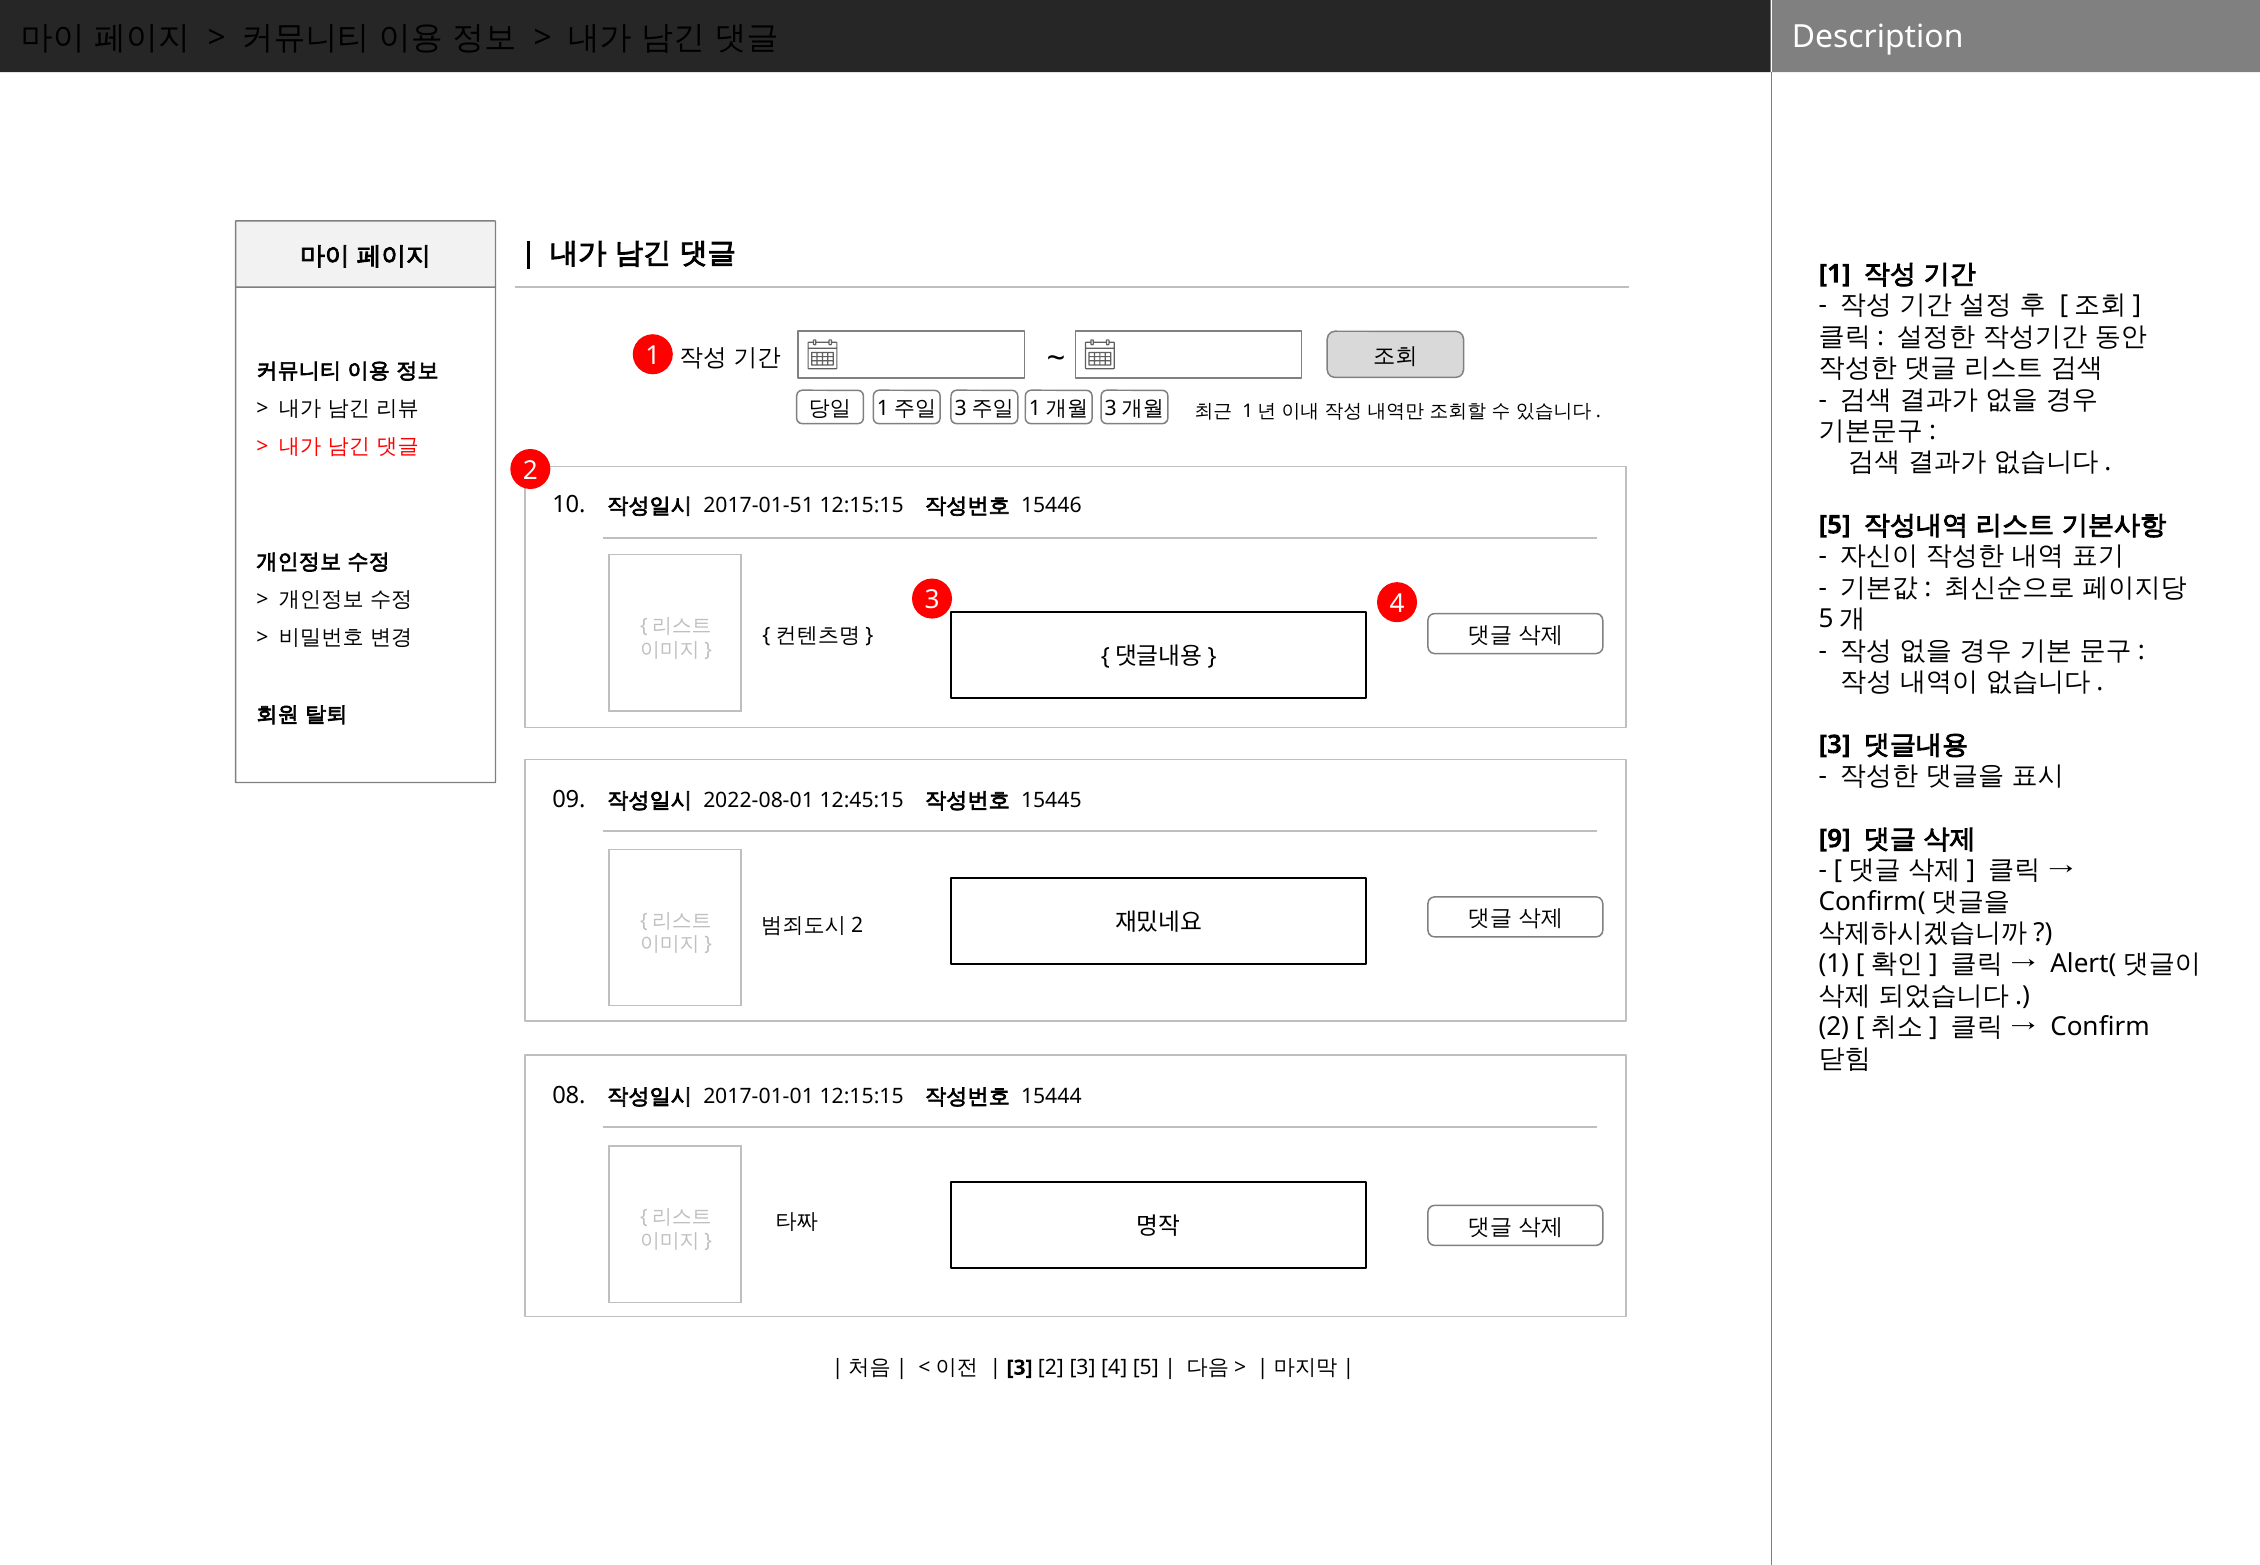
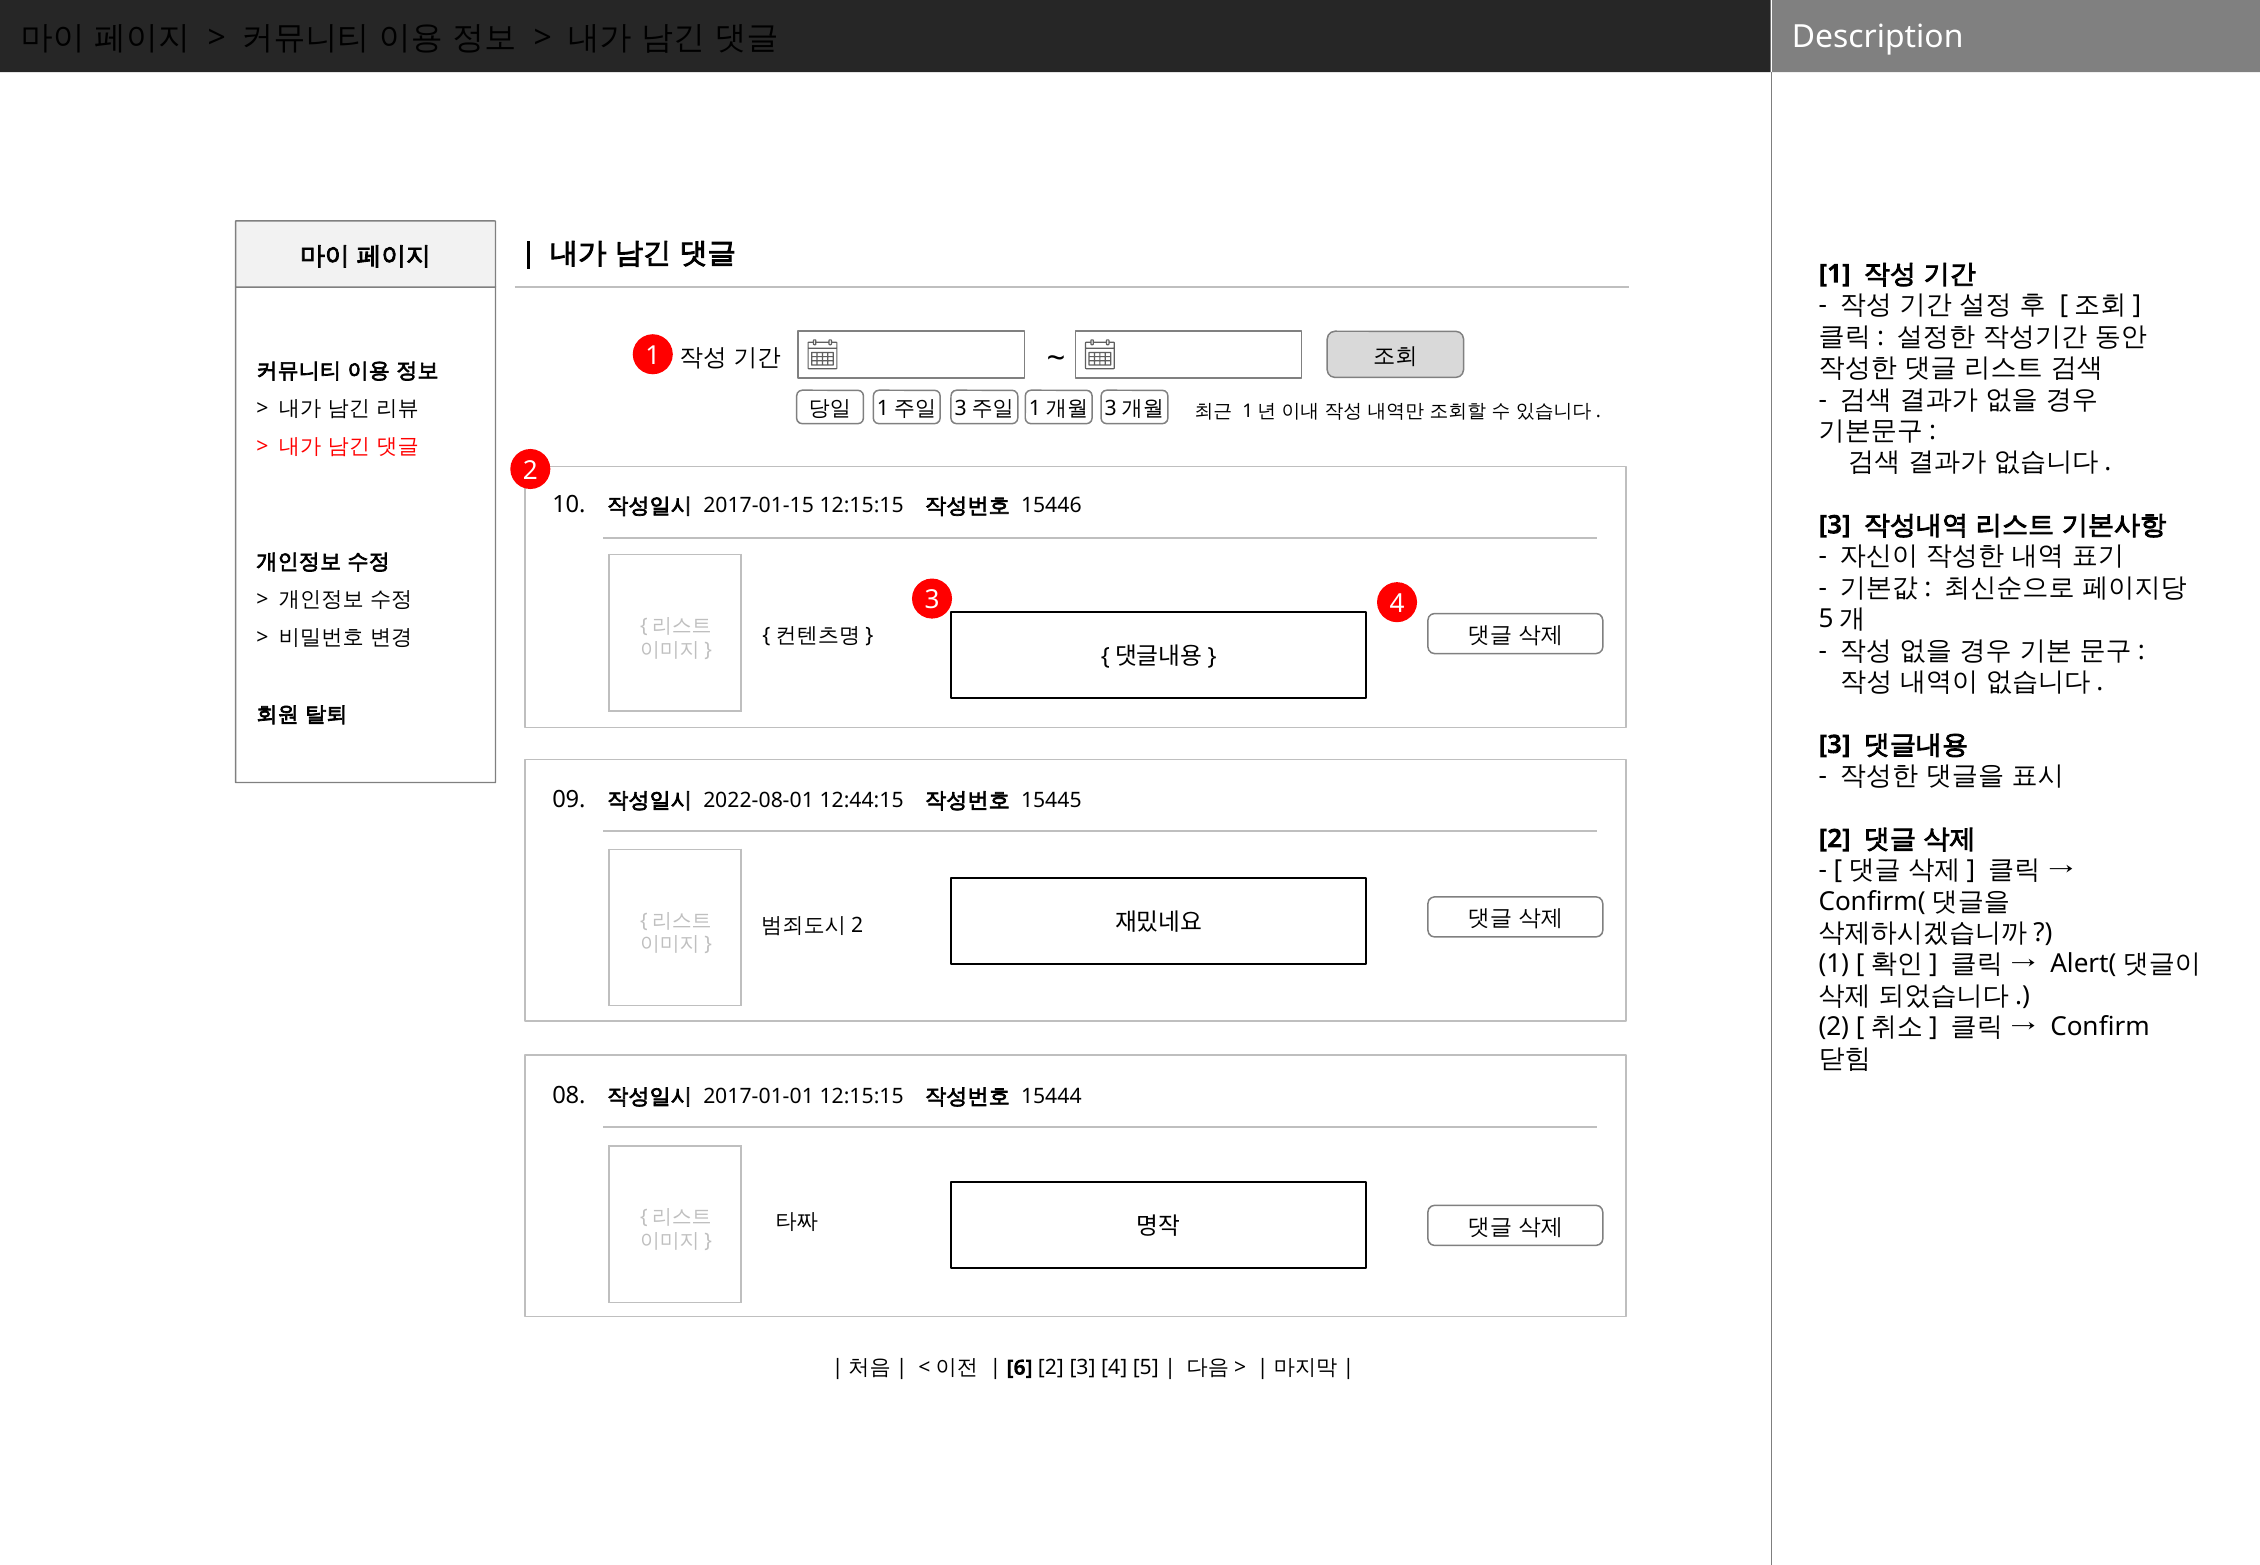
2017-01-51: 2017-01-51 -> 2017-01-15
5 at (1835, 525): 5 -> 3
12:45:15: 12:45:15 -> 12:44:15
9 at (1835, 839): 9 -> 2
3 at (1020, 1367): 3 -> 6
